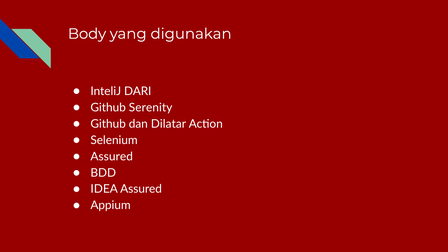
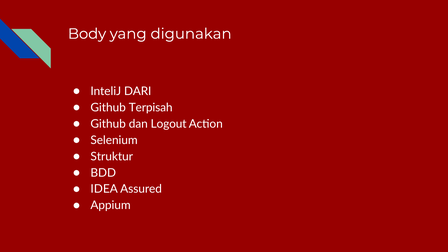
Serenity: Serenity -> Terpisah
Dilatar: Dilatar -> Logout
Assured at (112, 156): Assured -> Struktur
